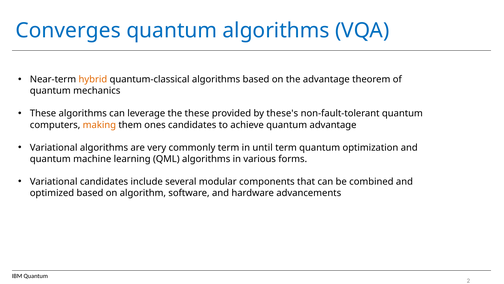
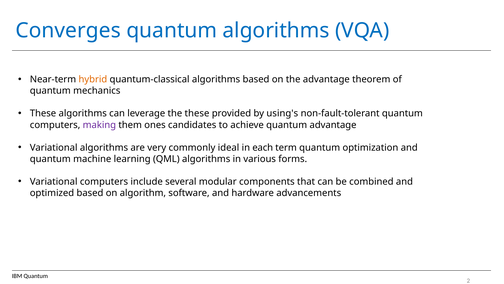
these's: these's -> using's
making colour: orange -> purple
commonly term: term -> ideal
until: until -> each
Variational candidates: candidates -> computers
